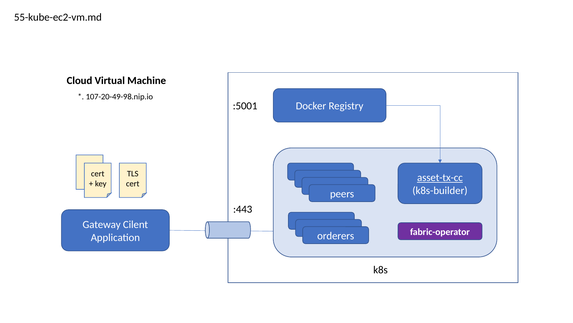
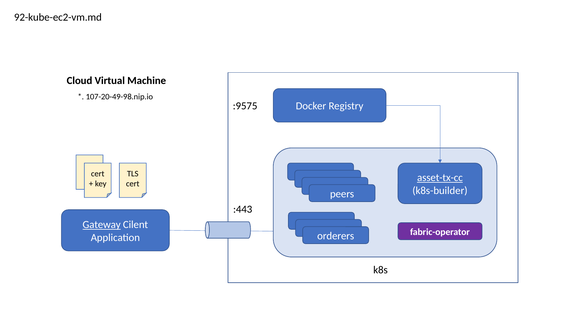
55-kube-ec2-vm.md: 55-kube-ec2-vm.md -> 92-kube-ec2-vm.md
:5001: :5001 -> :9575
Gateway underline: none -> present
